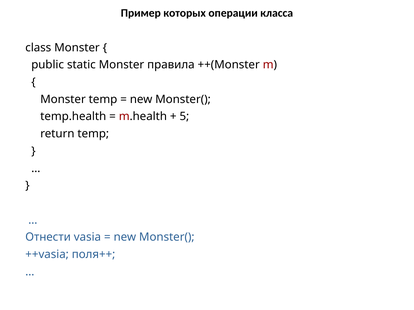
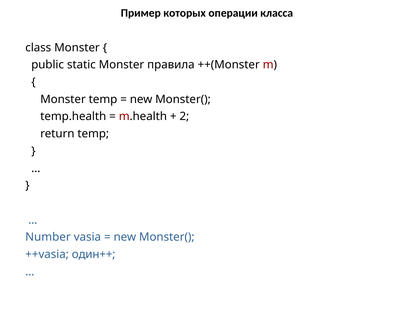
5: 5 -> 2
Отнести: Отнести -> Number
поля++: поля++ -> один++
